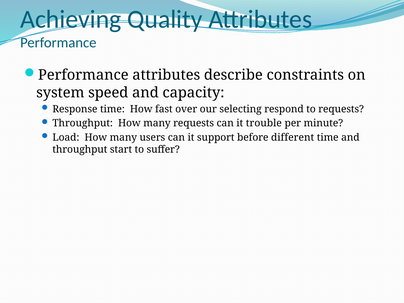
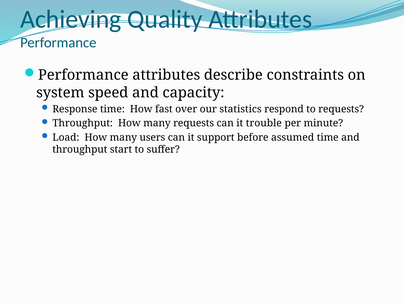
selecting: selecting -> statistics
different: different -> assumed
